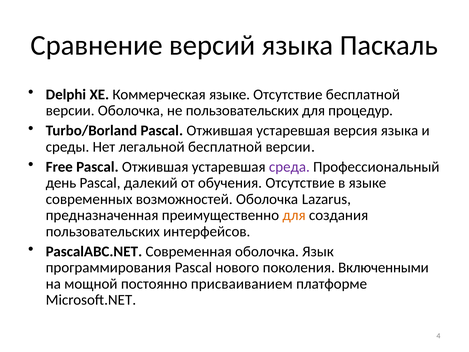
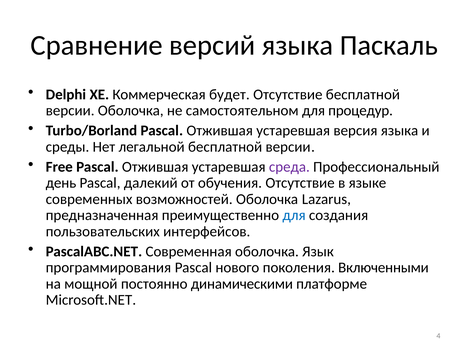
Коммерческая языке: языке -> будет
не пользовательских: пользовательских -> самостоятельном
для at (294, 215) colour: orange -> blue
присваиванием: присваиванием -> динамическими
